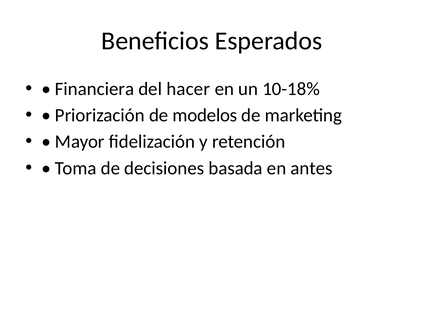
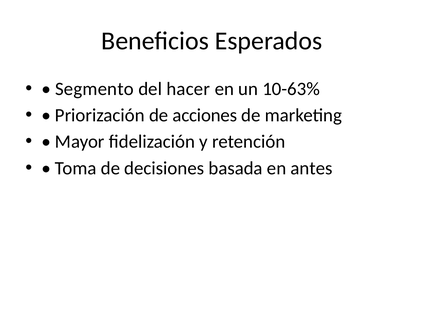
Financiera: Financiera -> Segmento
10-18%: 10-18% -> 10-63%
modelos: modelos -> acciones
